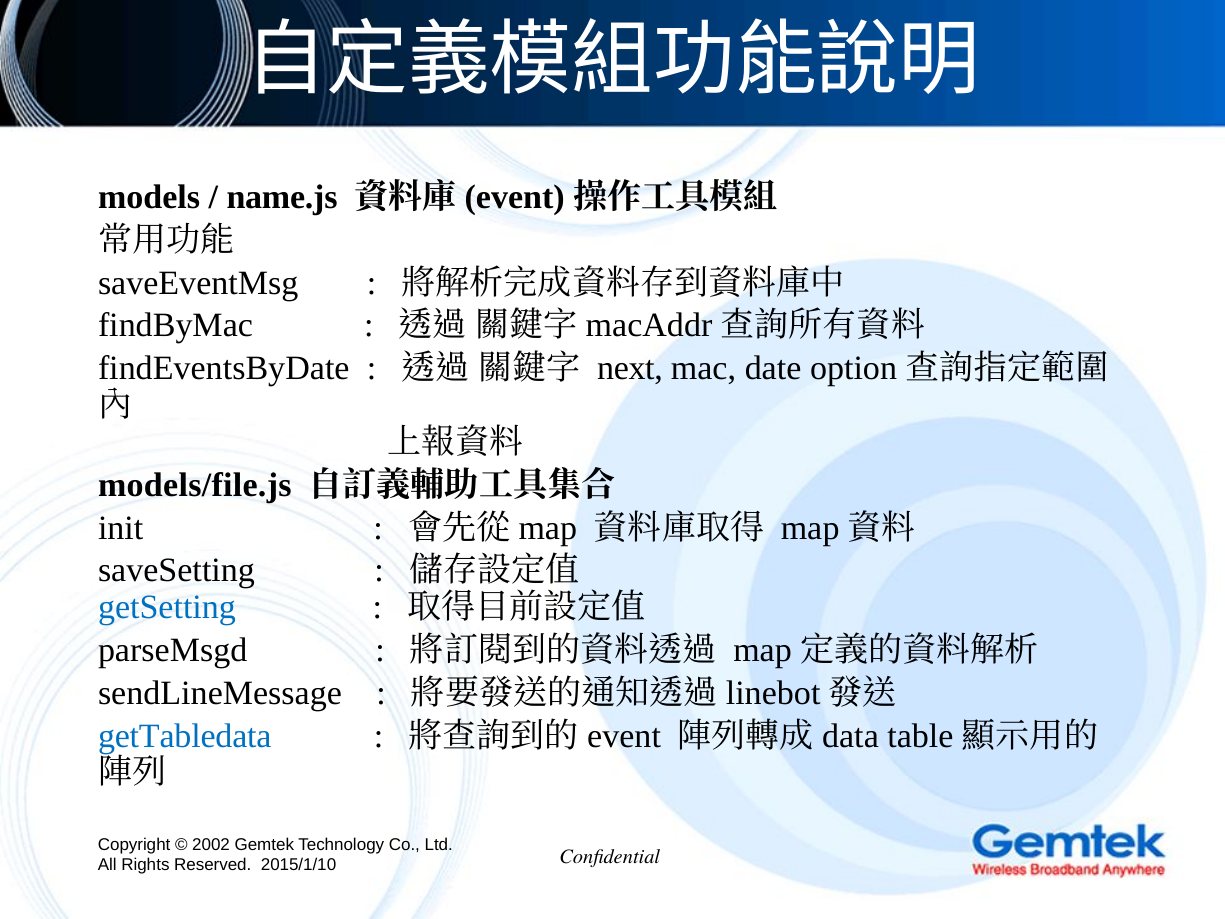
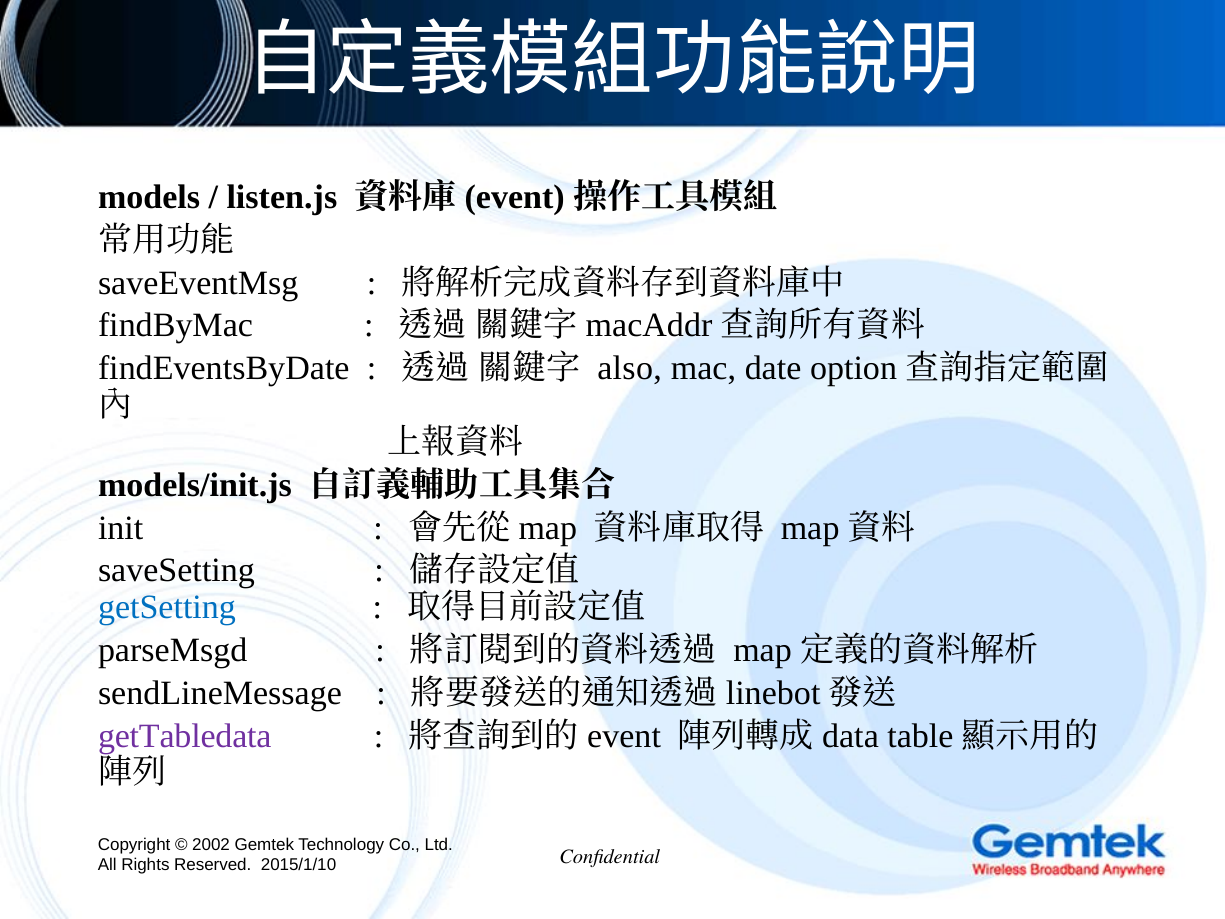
name.js: name.js -> listen.js
next: next -> also
models/file.js: models/file.js -> models/init.js
getTabledata colour: blue -> purple
